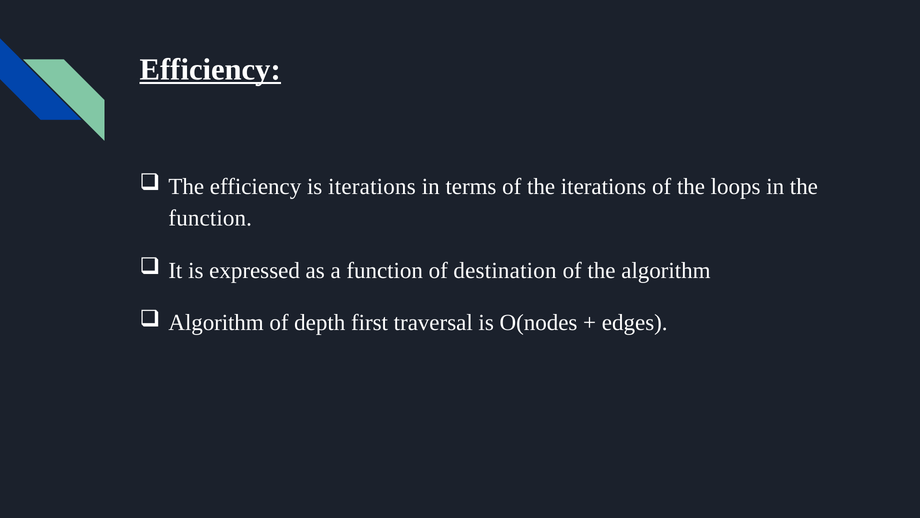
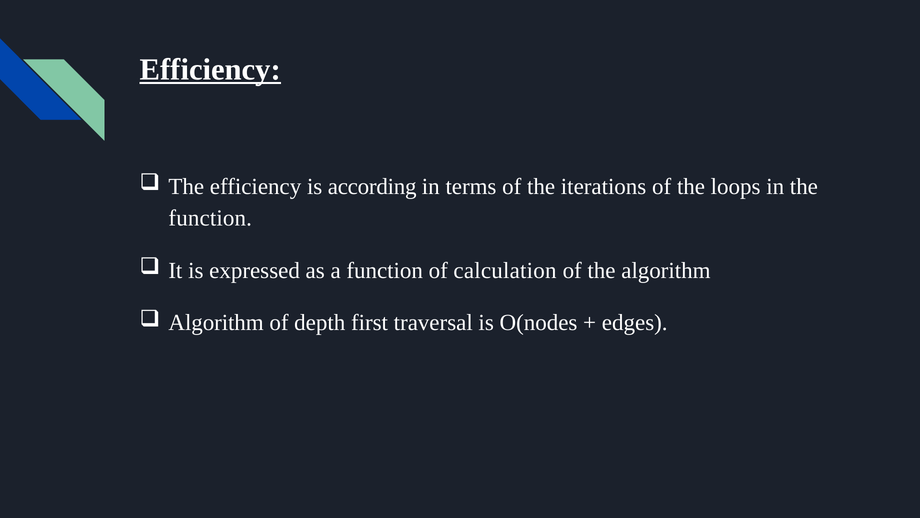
is iterations: iterations -> according
destination: destination -> calculation
